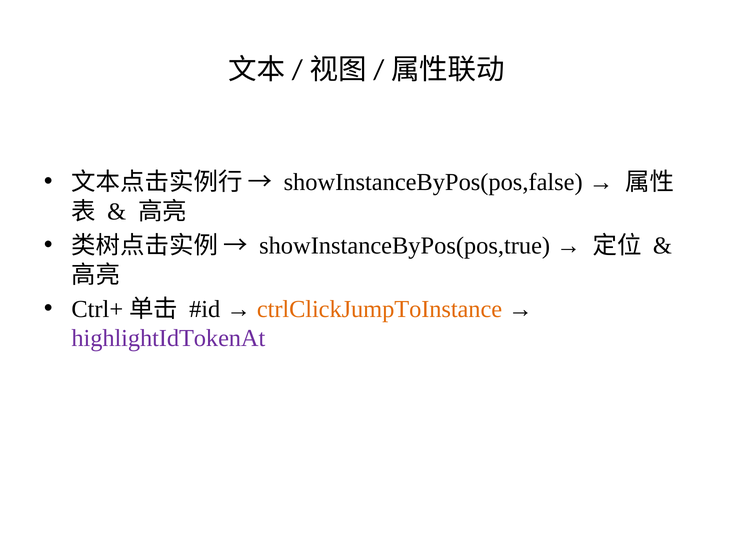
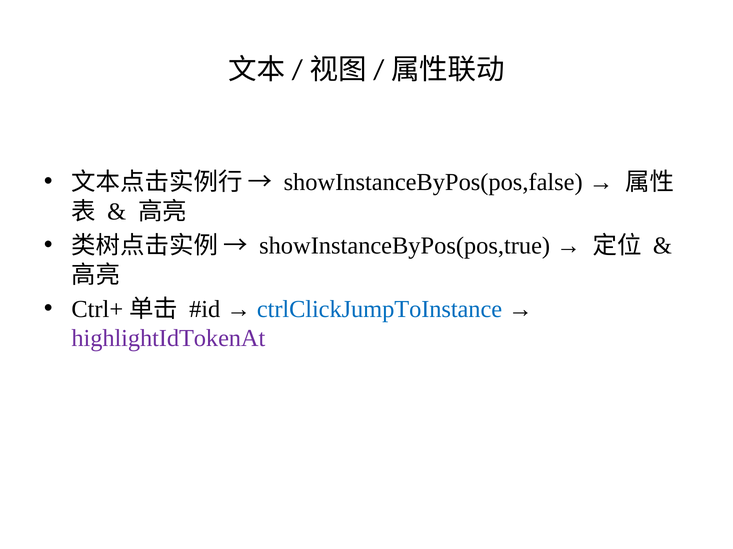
ctrlClickJumpToInstance colour: orange -> blue
